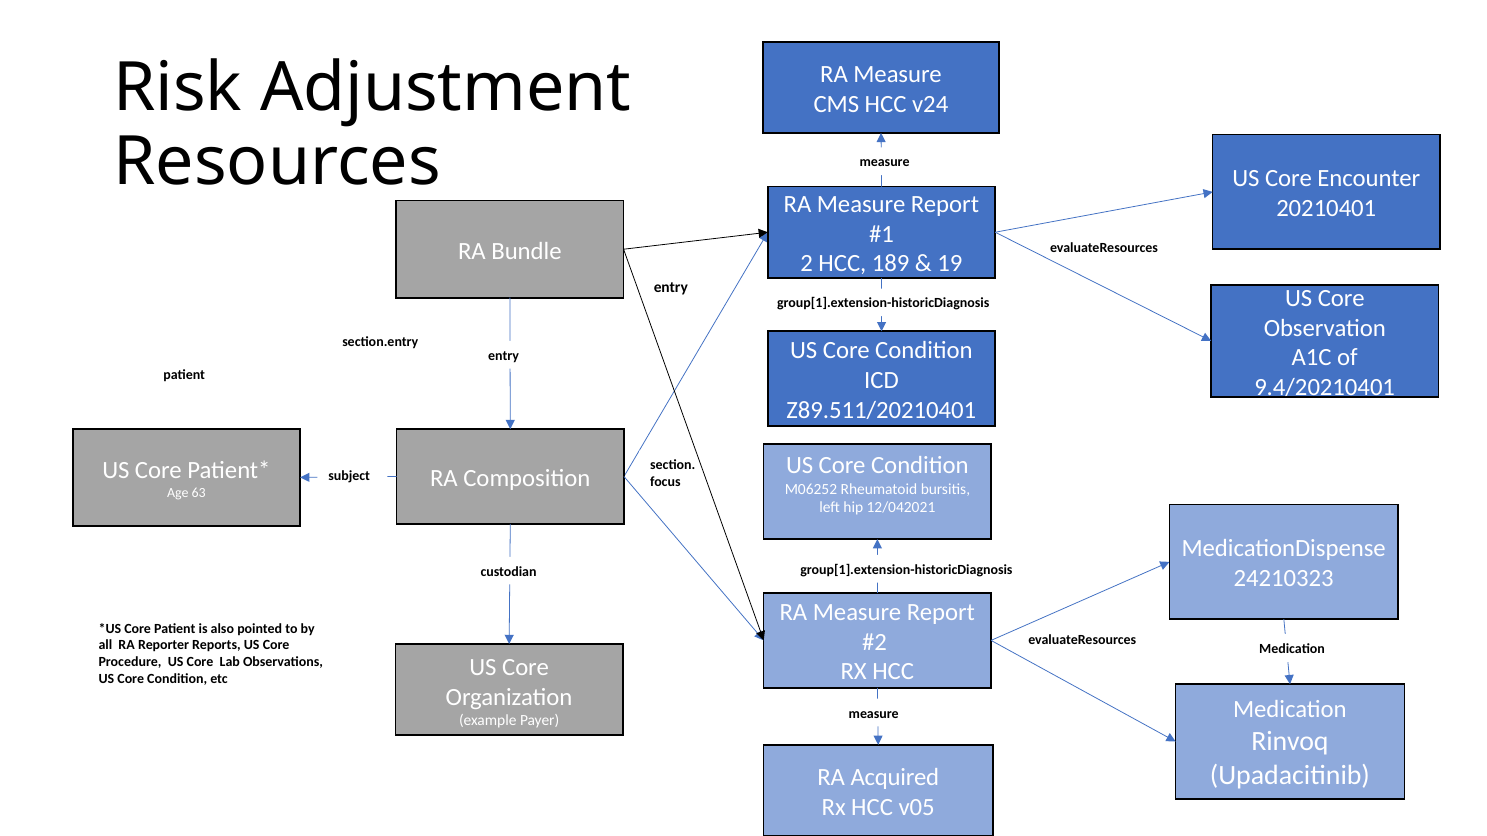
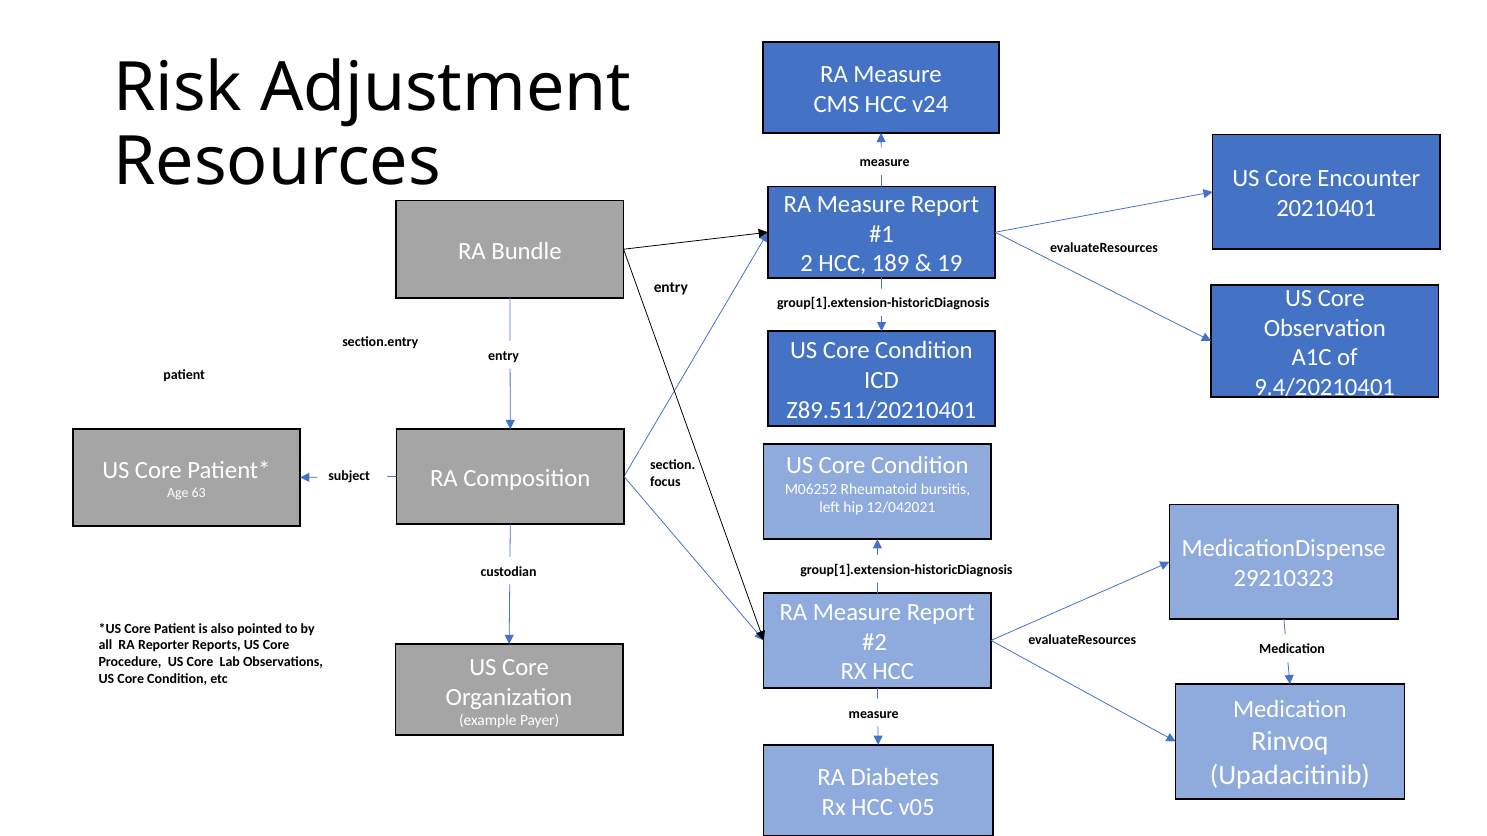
24210323: 24210323 -> 29210323
Acquired: Acquired -> Diabetes
